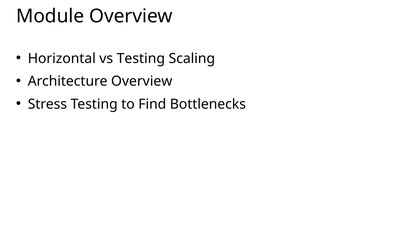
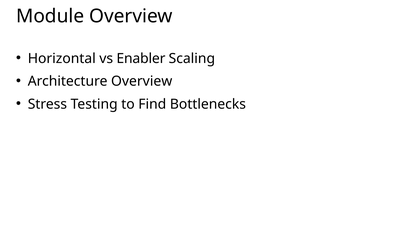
vs Testing: Testing -> Enabler
